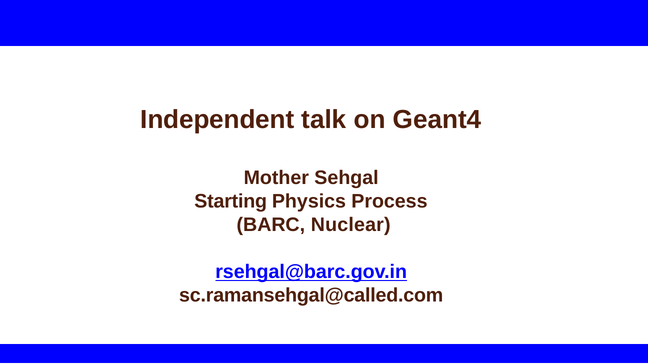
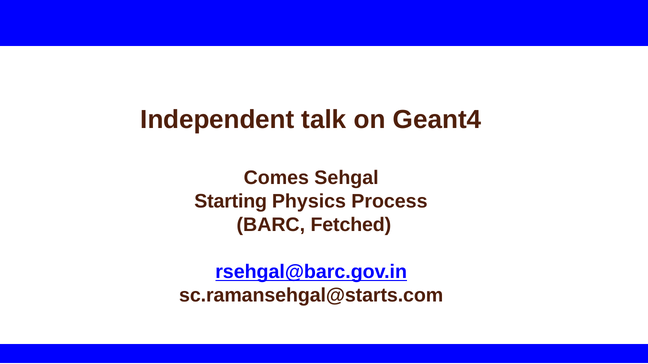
Mother: Mother -> Comes
Nuclear: Nuclear -> Fetched
sc.ramansehgal@called.com: sc.ramansehgal@called.com -> sc.ramansehgal@starts.com
